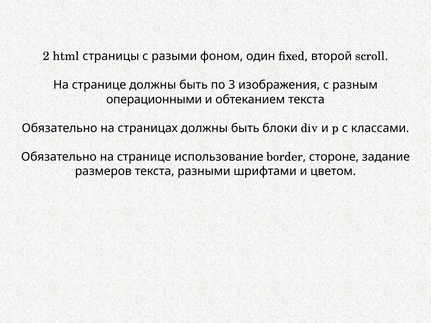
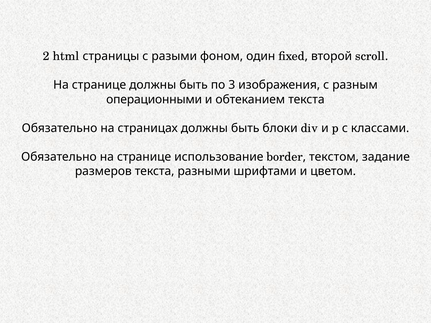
стороне: стороне -> текстом
